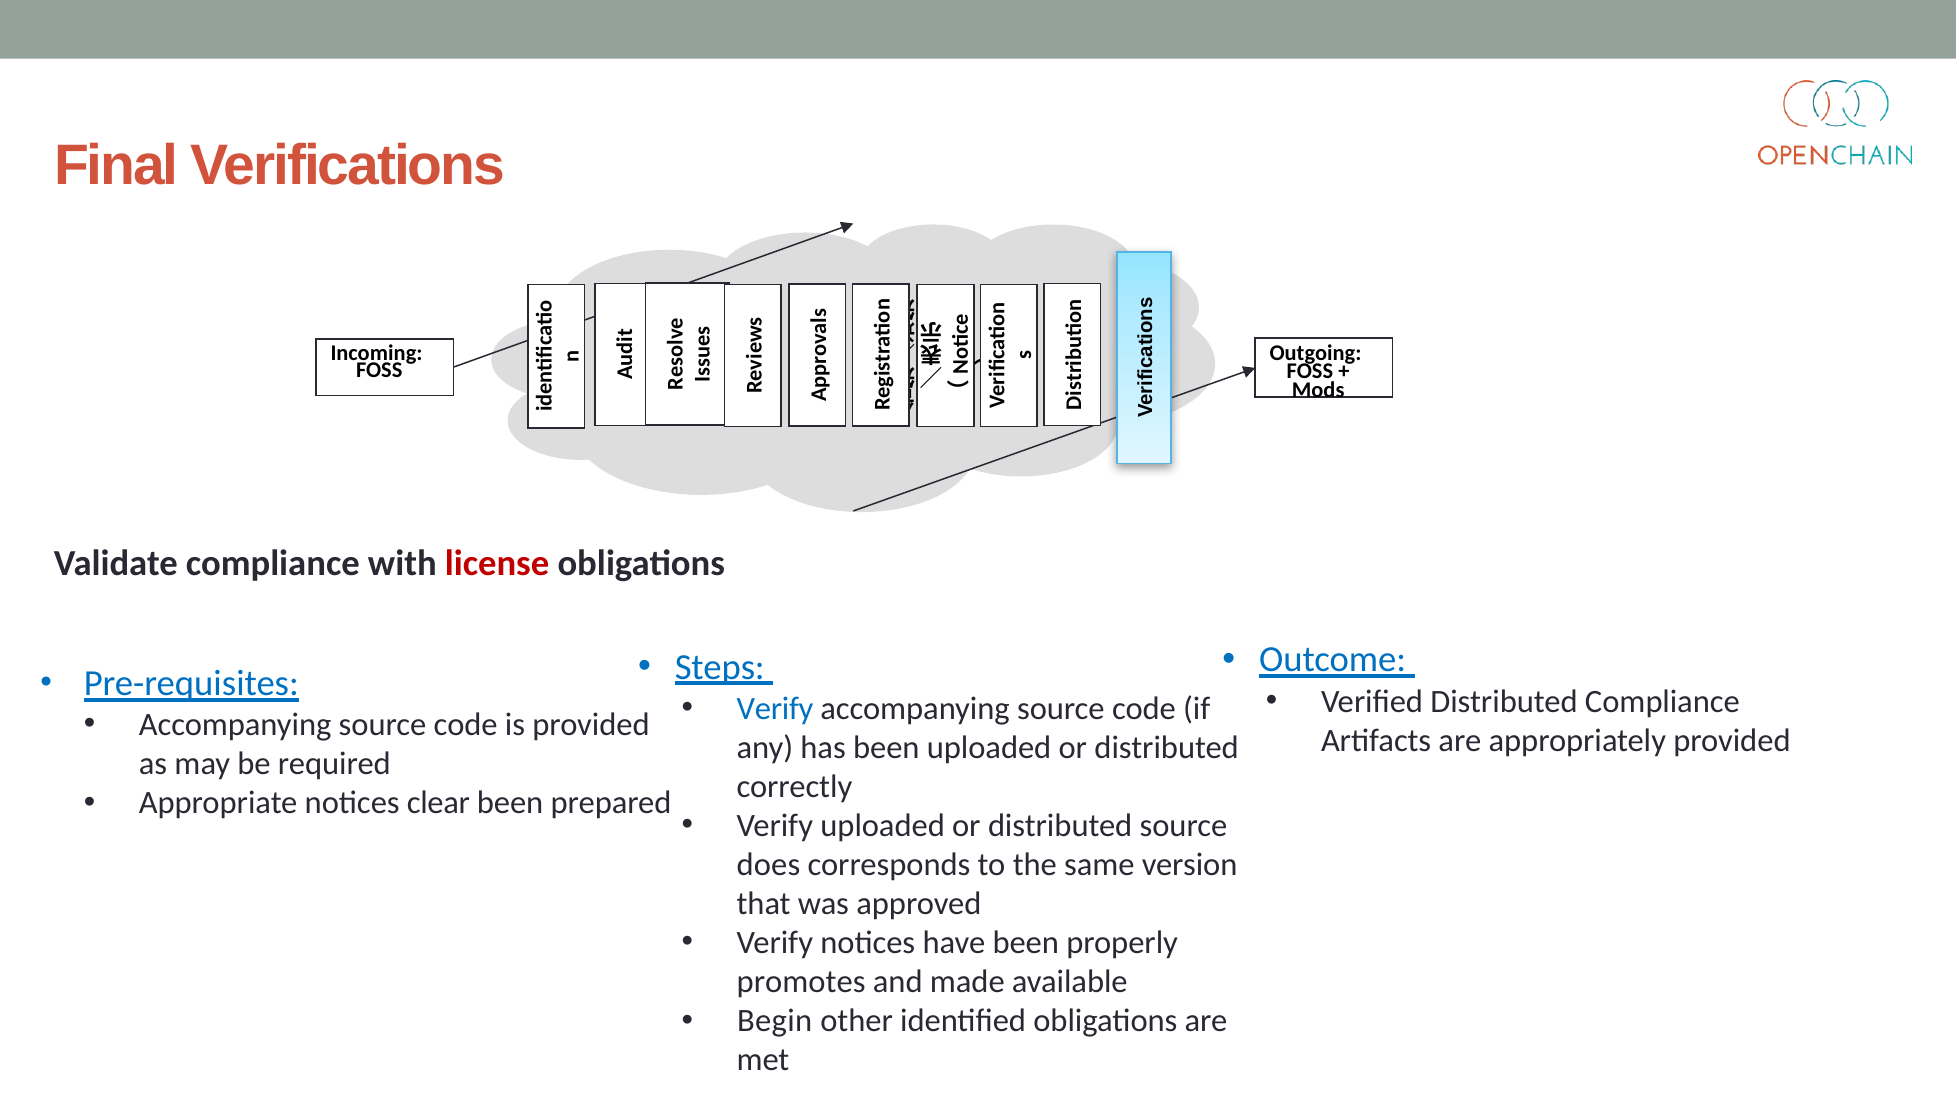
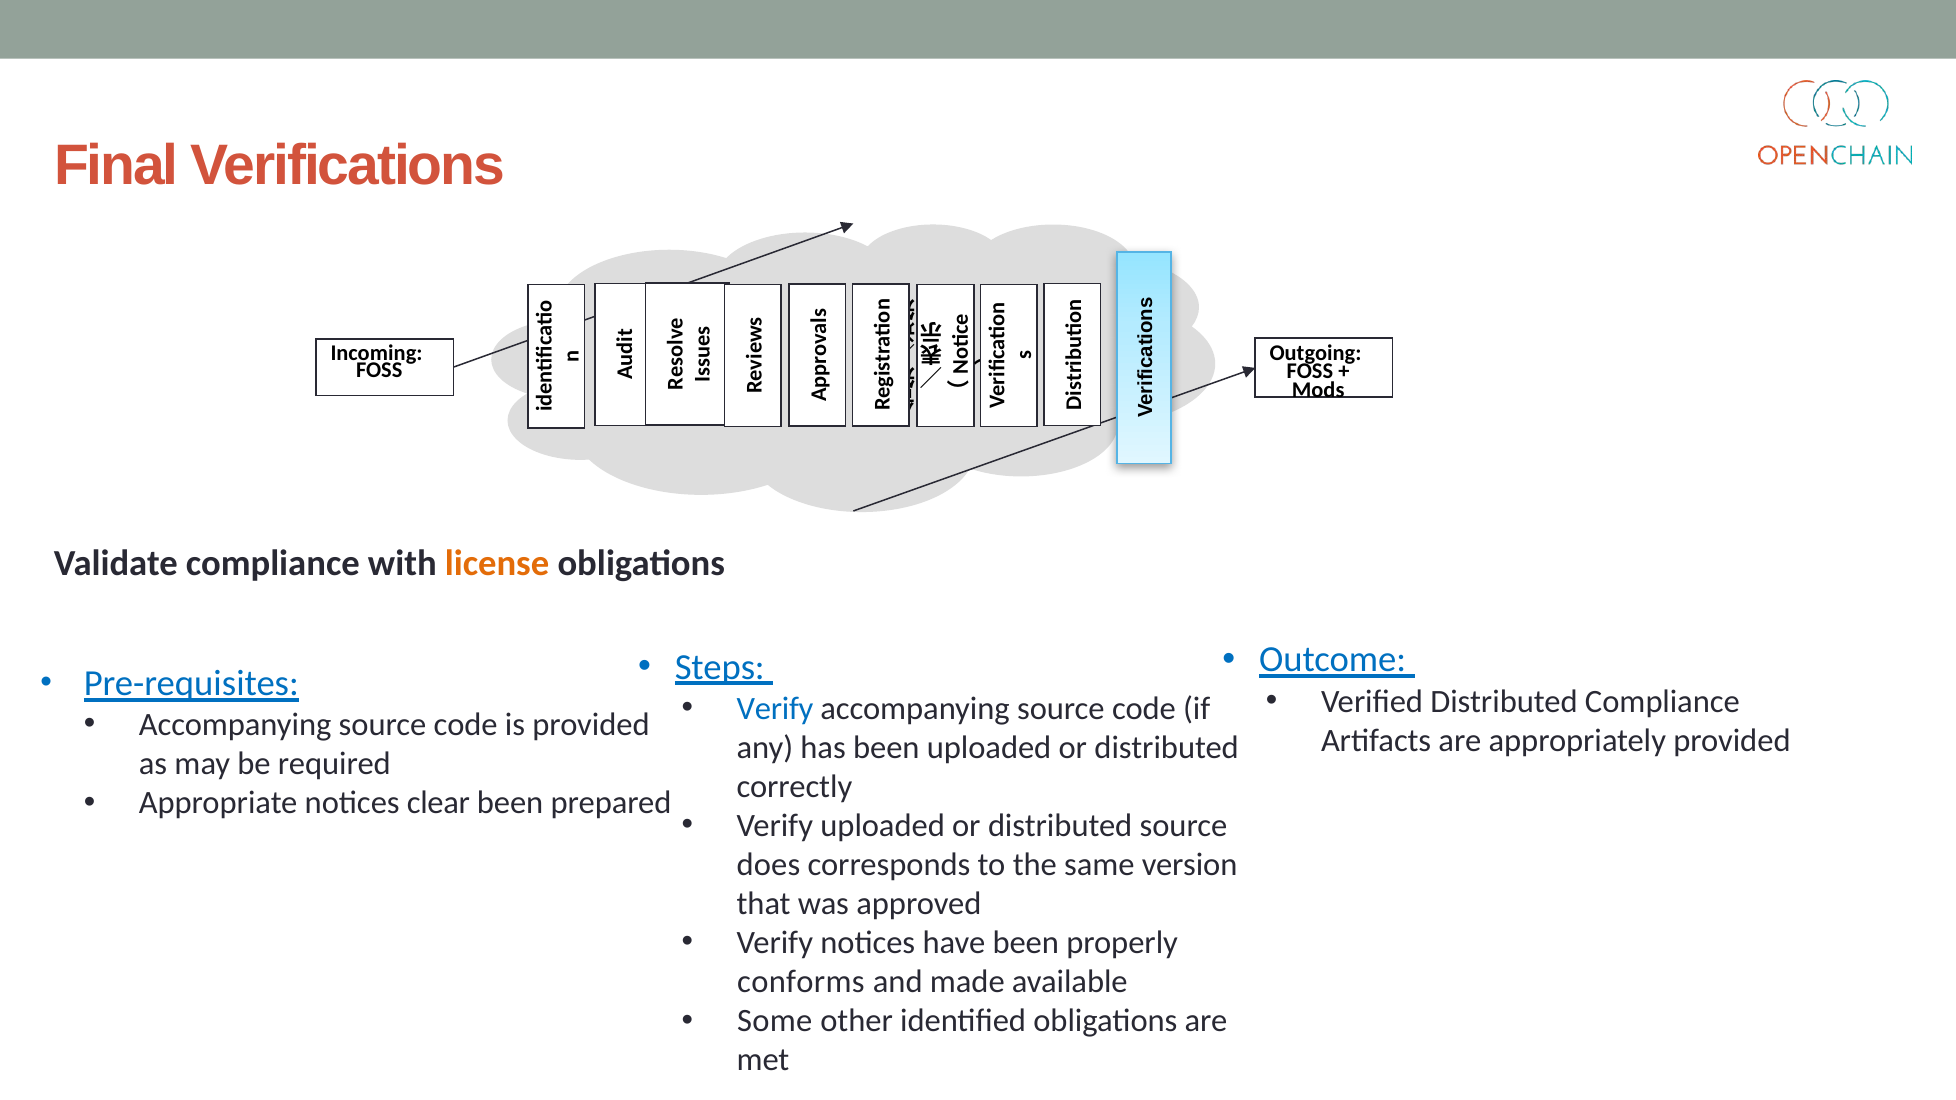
license colour: red -> orange
promotes: promotes -> conforms
Begin: Begin -> Some
